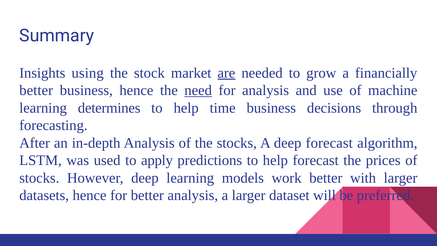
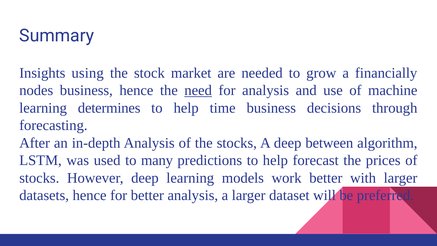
are underline: present -> none
better at (36, 90): better -> nodes
deep forecast: forecast -> between
apply: apply -> many
